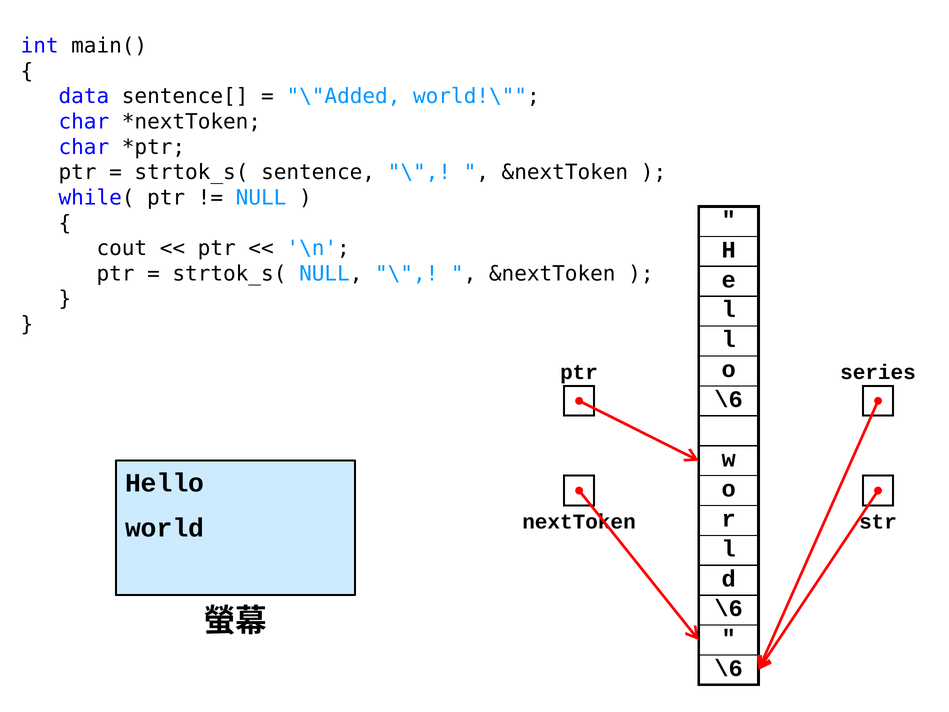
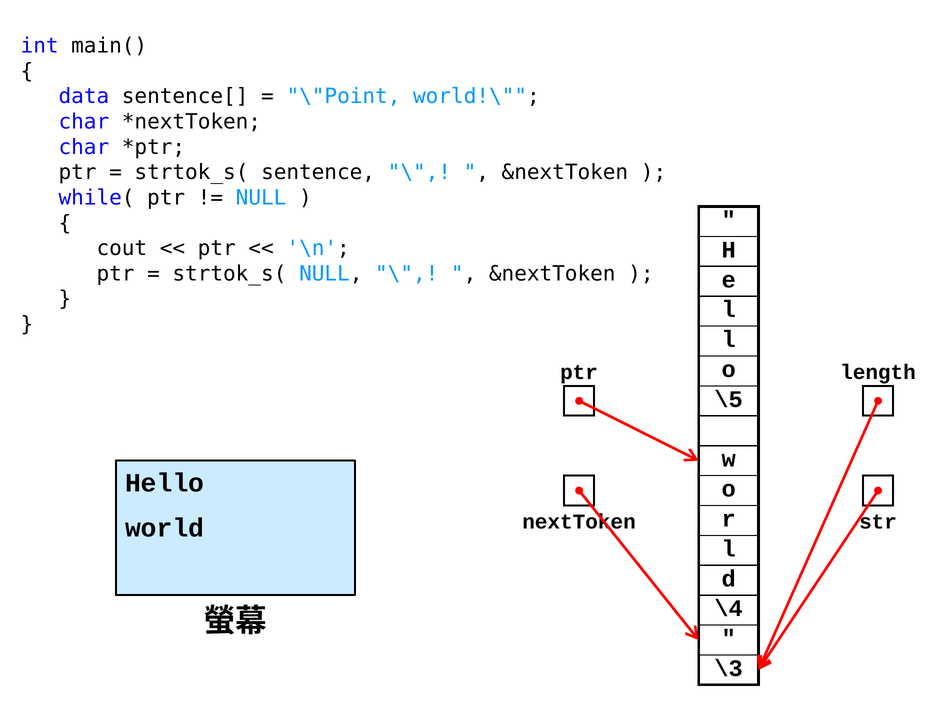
\"Added: \"Added -> \"Point
series: series -> length
\6 at (729, 399): \6 -> \5
\6 at (729, 608): \6 -> \4
\6 at (729, 668): \6 -> \3
